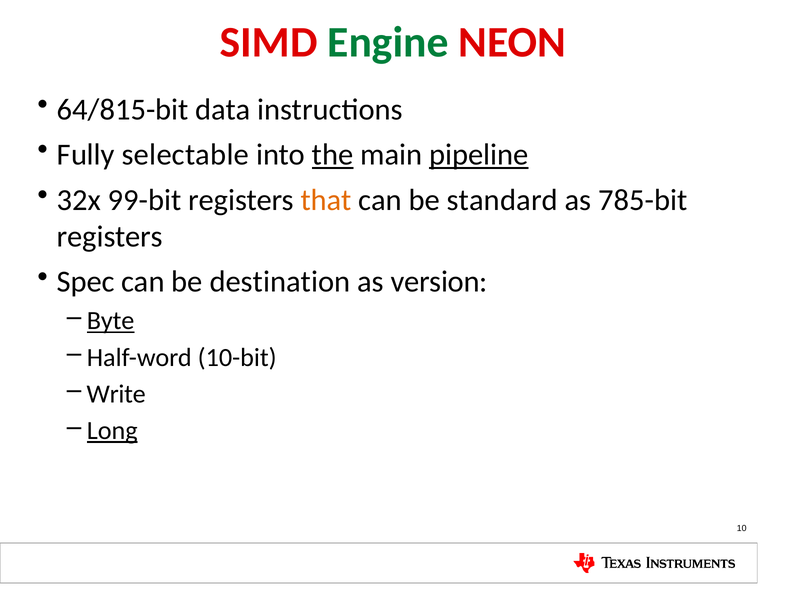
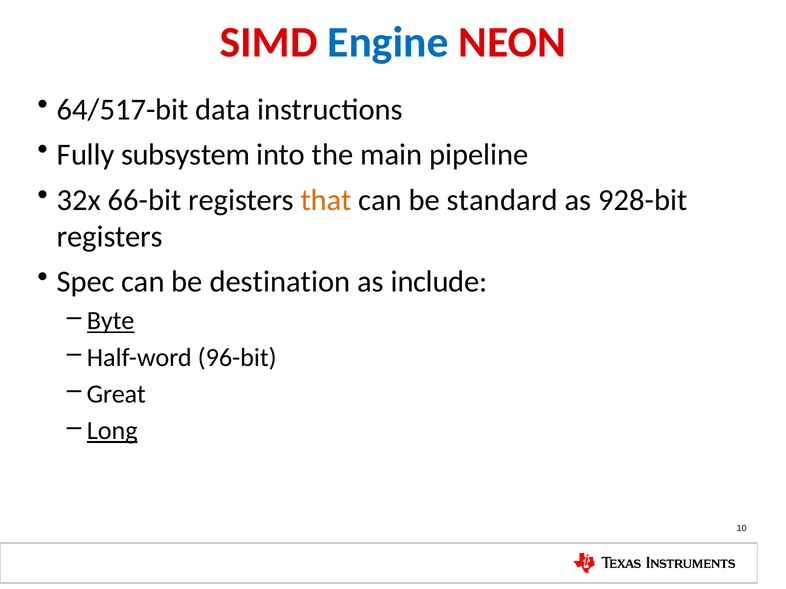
Engine colour: green -> blue
64/815-bit: 64/815-bit -> 64/517-bit
selectable: selectable -> subsystem
the underline: present -> none
pipeline underline: present -> none
99-bit: 99-bit -> 66-bit
785-bit: 785-bit -> 928-bit
version: version -> include
10-bit: 10-bit -> 96-bit
Write: Write -> Great
